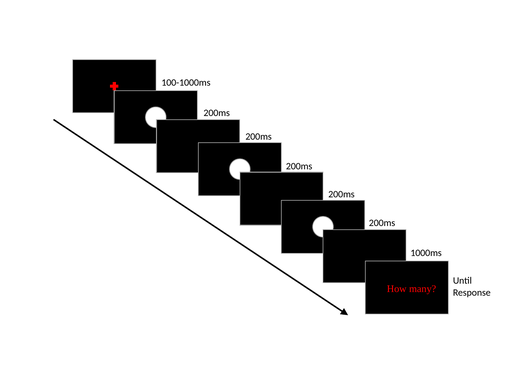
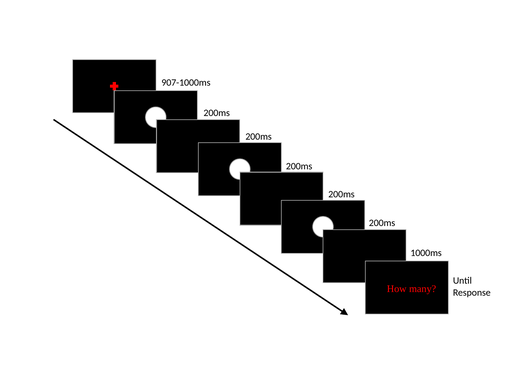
100-1000ms: 100-1000ms -> 907-1000ms
